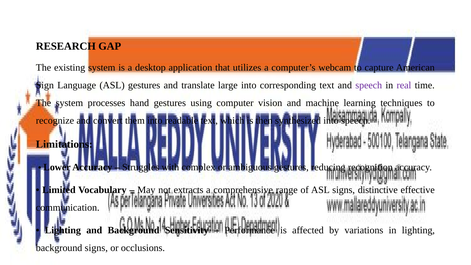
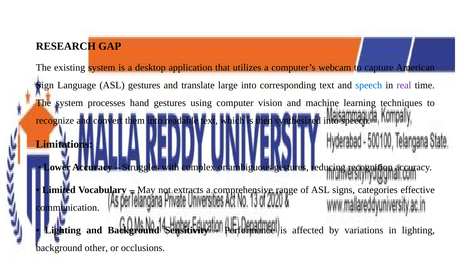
speech at (369, 85) colour: purple -> blue
distinctive: distinctive -> categories
background signs: signs -> other
